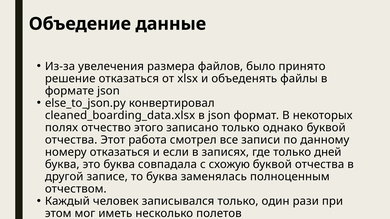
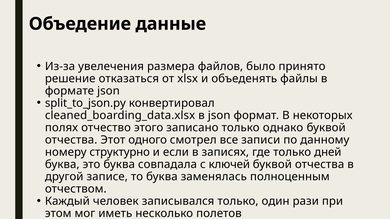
else_to_json.py: else_to_json.py -> split_to_json.py
работа: работа -> одного
номеру отказаться: отказаться -> структурно
схожую: схожую -> ключей
